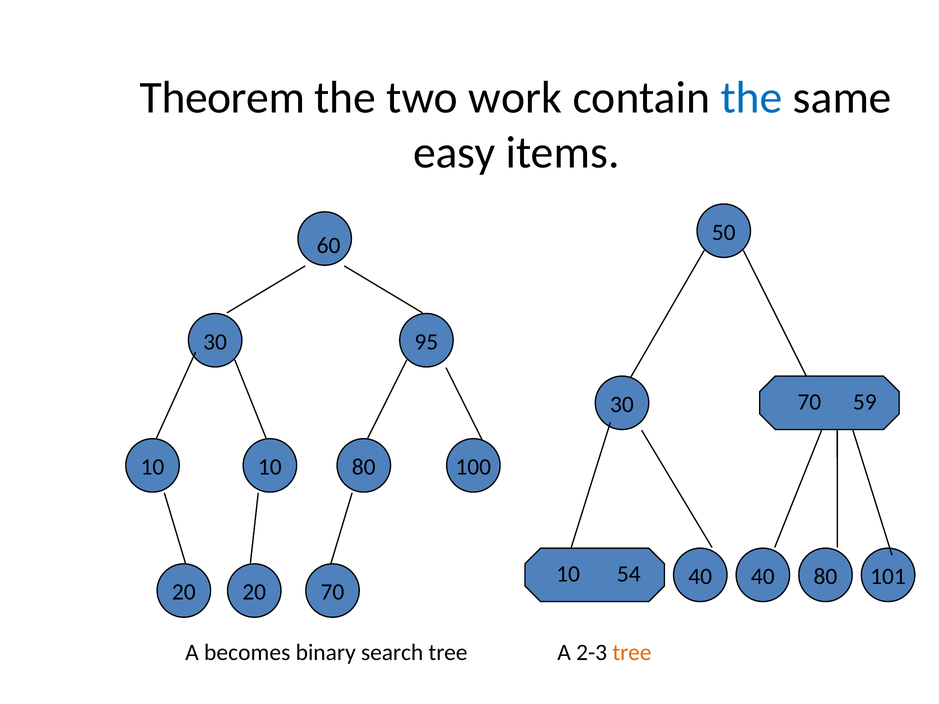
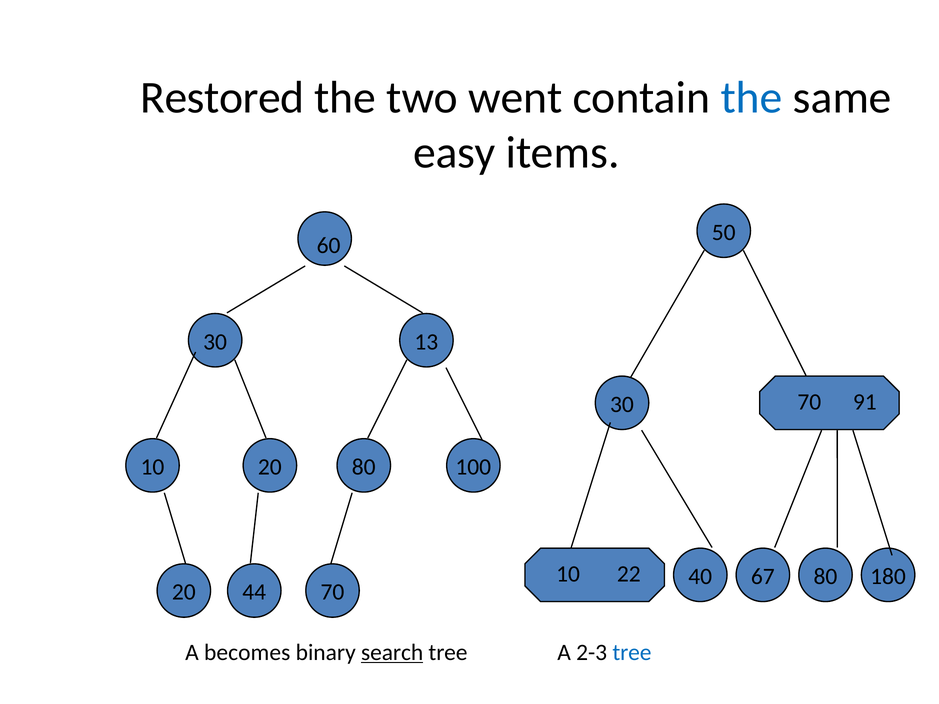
Theorem: Theorem -> Restored
work: work -> went
95: 95 -> 13
59: 59 -> 91
10 10: 10 -> 20
54: 54 -> 22
40 40: 40 -> 67
101: 101 -> 180
20 20: 20 -> 44
search underline: none -> present
tree at (632, 653) colour: orange -> blue
